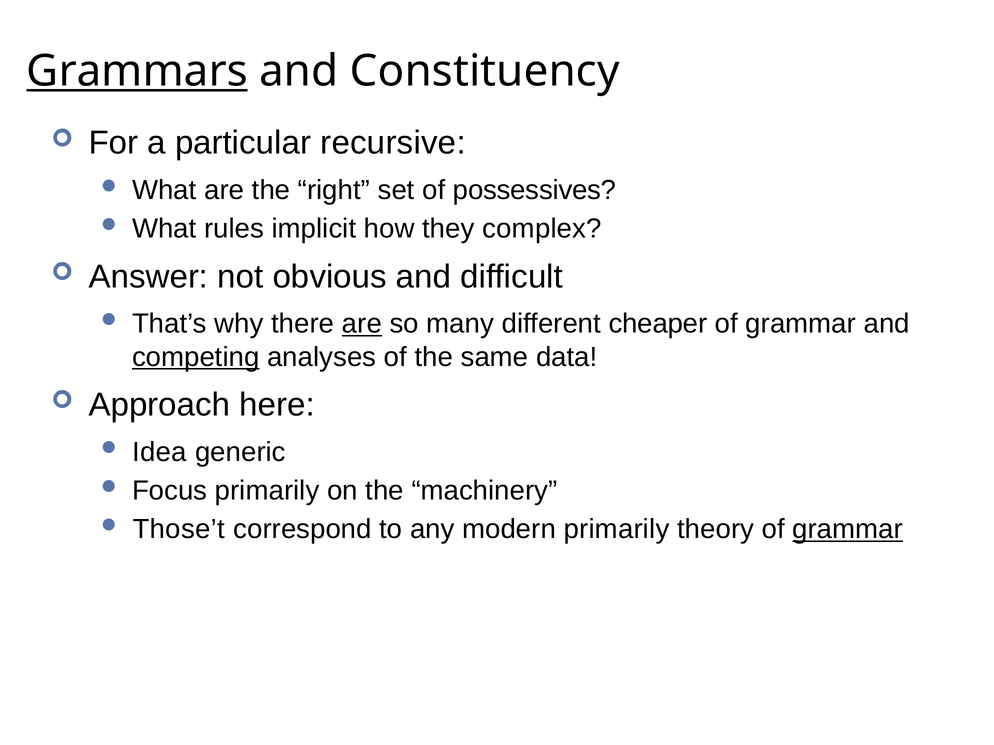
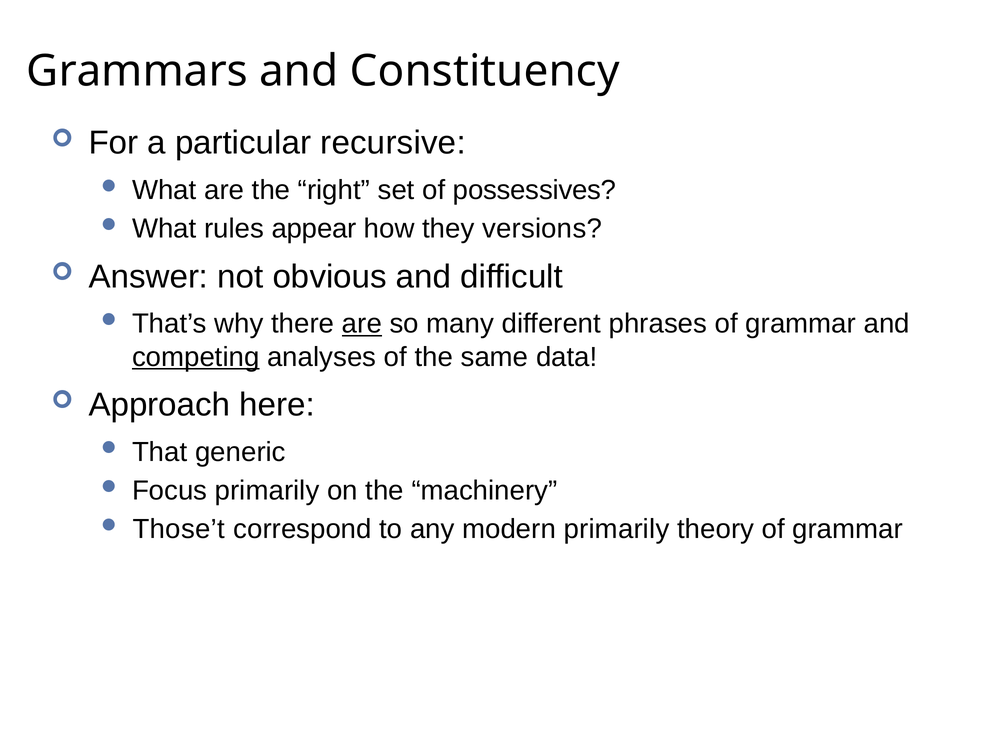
Grammars underline: present -> none
implicit: implicit -> appear
complex: complex -> versions
cheaper: cheaper -> phrases
Idea: Idea -> That
grammar at (848, 530) underline: present -> none
